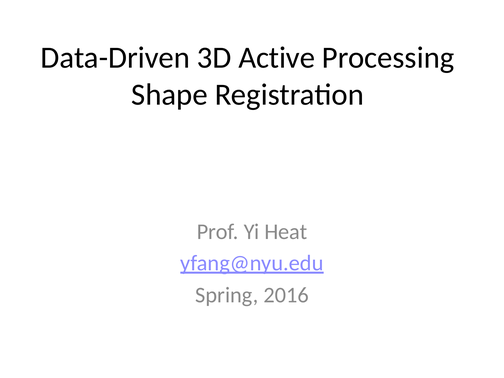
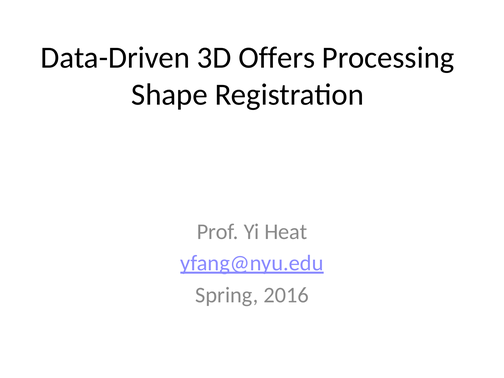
Active: Active -> Offers
